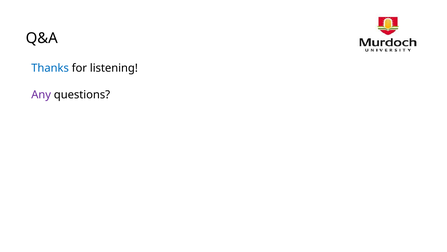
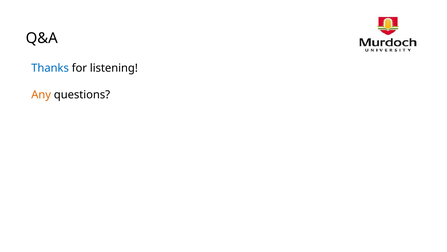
Any colour: purple -> orange
